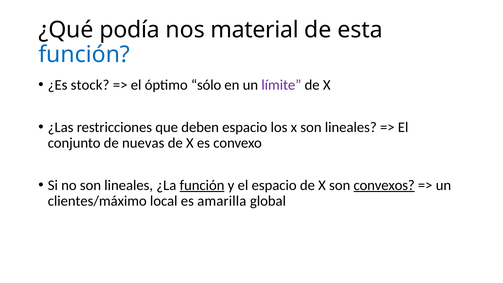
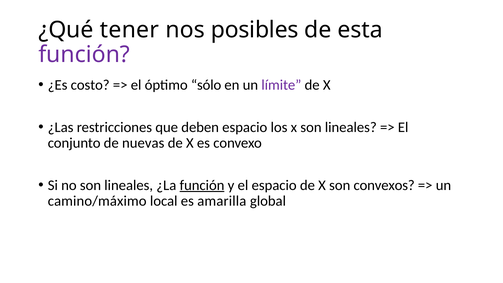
podía: podía -> tener
material: material -> posibles
función at (84, 55) colour: blue -> purple
stock: stock -> costo
convexos underline: present -> none
clientes/máximo: clientes/máximo -> camino/máximo
